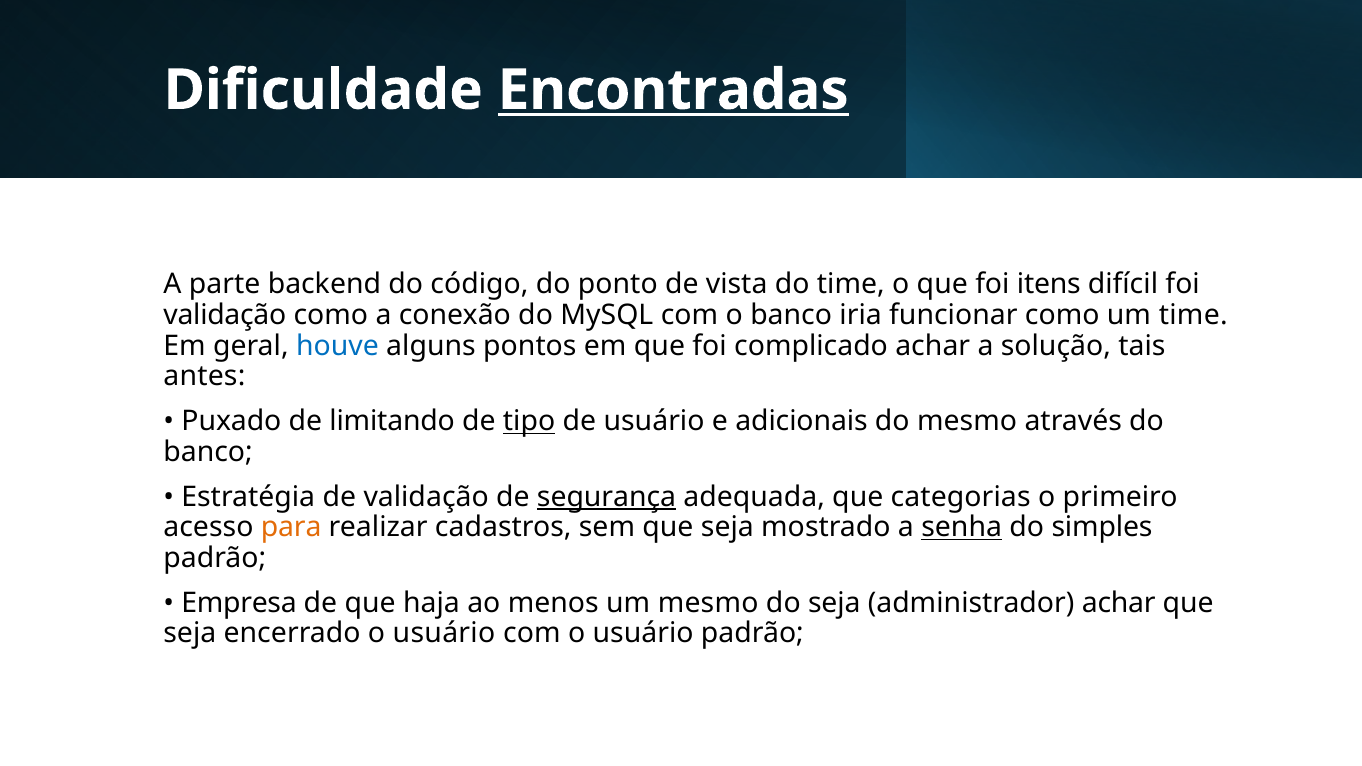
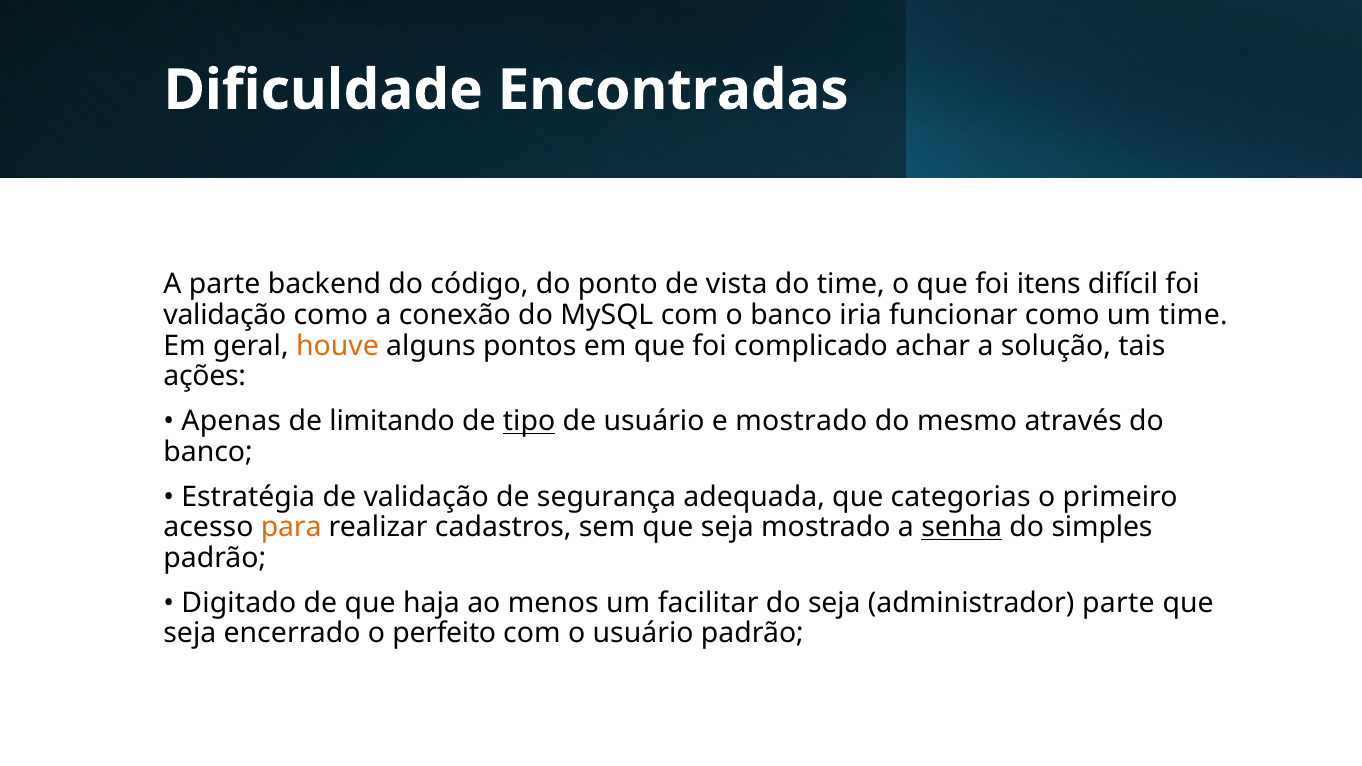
Encontradas underline: present -> none
houve colour: blue -> orange
antes: antes -> ações
Puxado: Puxado -> Apenas
e adicionais: adicionais -> mostrado
segurança underline: present -> none
Empresa: Empresa -> Digitado
um mesmo: mesmo -> facilitar
administrador achar: achar -> parte
encerrado o usuário: usuário -> perfeito
